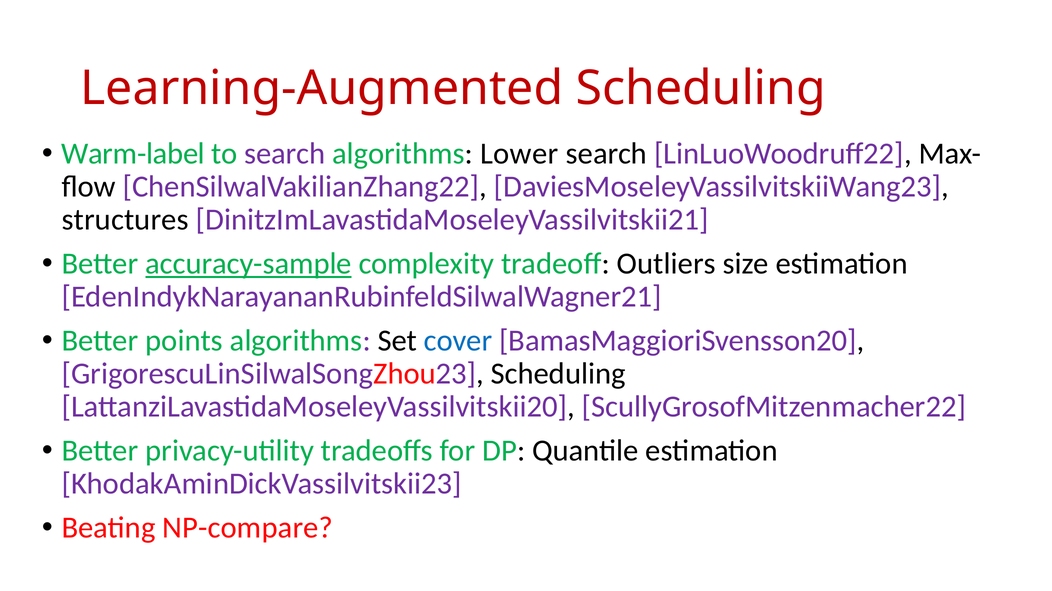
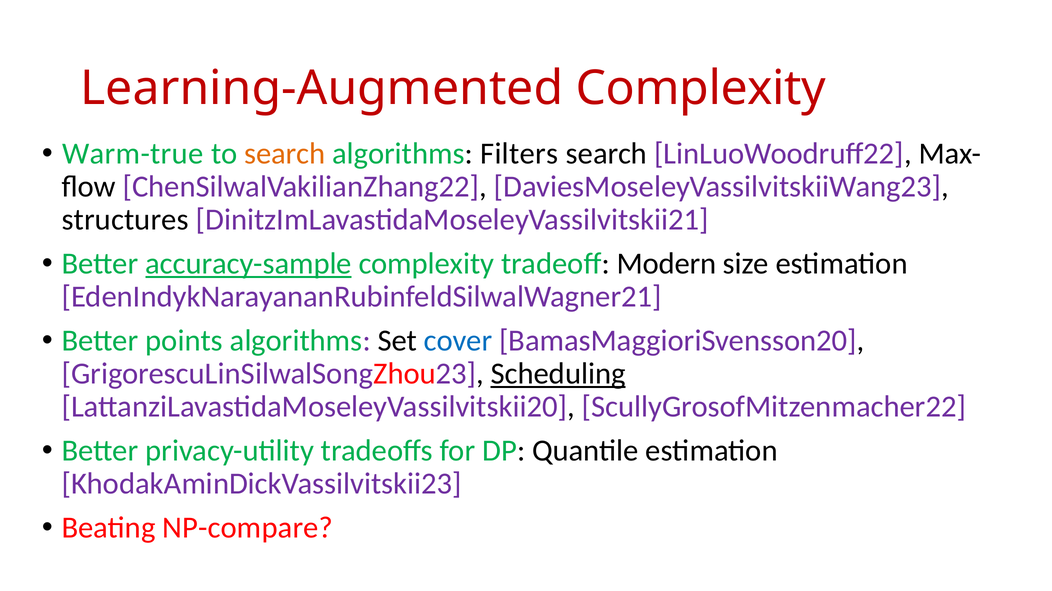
Learning-Augmented Scheduling: Scheduling -> Complexity
Warm-label: Warm-label -> Warm-true
search at (285, 154) colour: purple -> orange
Lower: Lower -> Filters
Outliers: Outliers -> Modern
Scheduling at (558, 374) underline: none -> present
